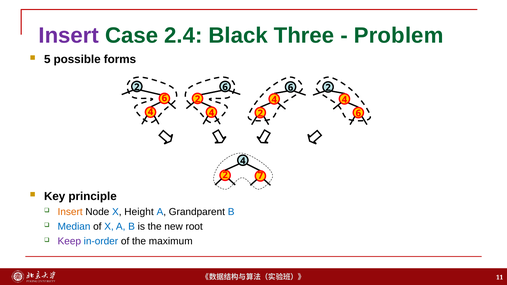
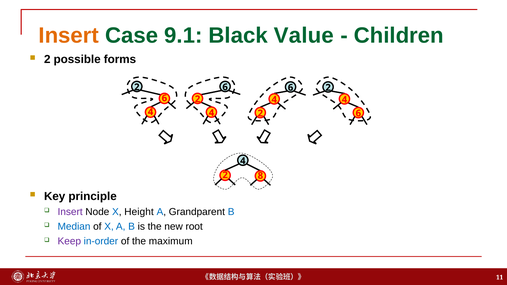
Insert at (69, 36) colour: purple -> orange
2.4: 2.4 -> 9.1
Three: Three -> Value
Problem: Problem -> Children
5 at (47, 59): 5 -> 2
7: 7 -> 8
Insert at (70, 212) colour: orange -> purple
